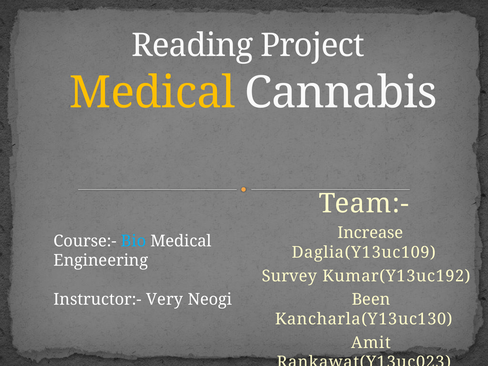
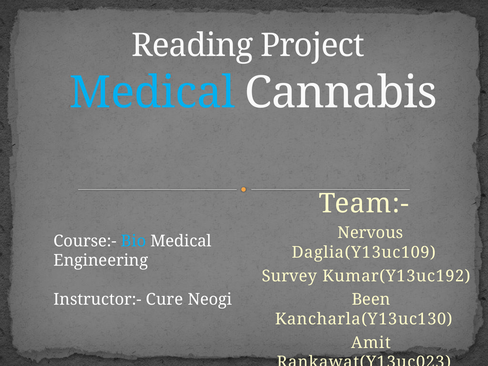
Medical at (152, 93) colour: yellow -> light blue
Increase: Increase -> Nervous
Very: Very -> Cure
